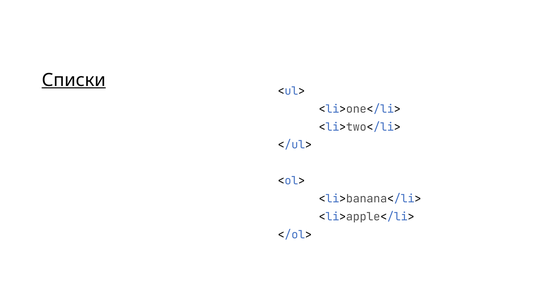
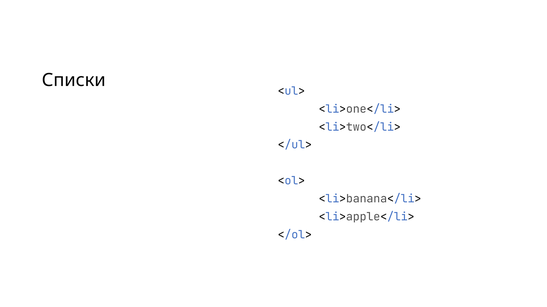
Списки underline: present -> none
